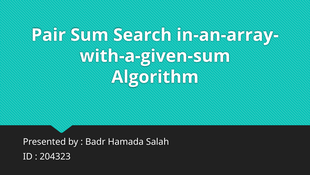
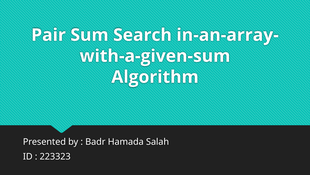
204323: 204323 -> 223323
